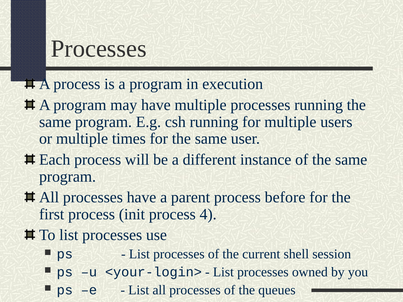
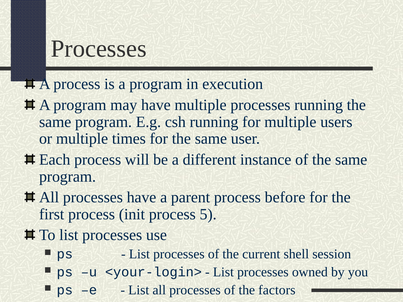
4: 4 -> 5
queues: queues -> factors
